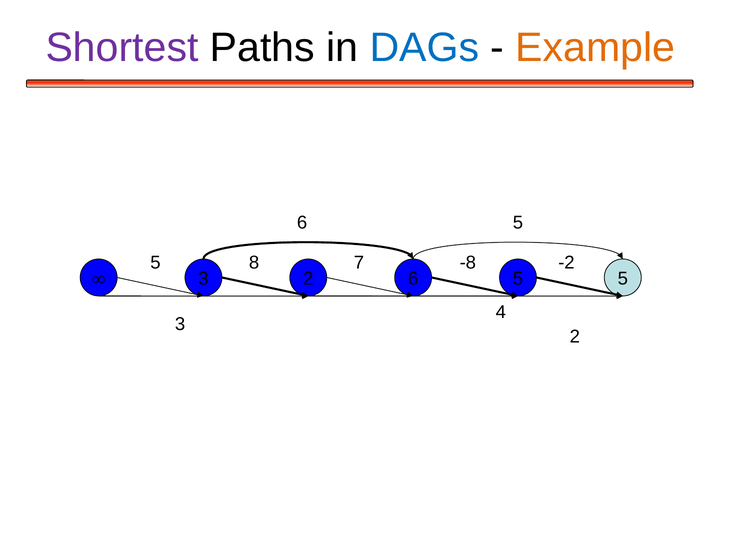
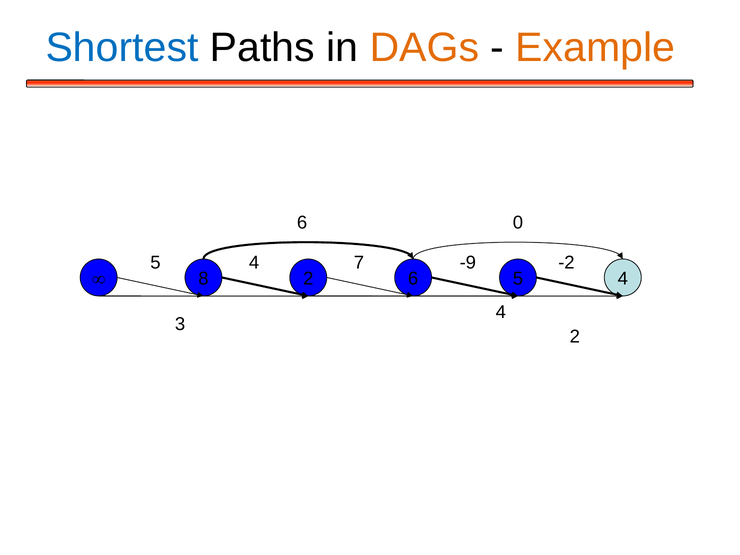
Shortest colour: purple -> blue
DAGs colour: blue -> orange
5 at (518, 223): 5 -> 0
8 at (254, 263): 8 -> 4
-8: -8 -> -9
6 5 5: 5 -> 4
3 at (203, 279): 3 -> 8
